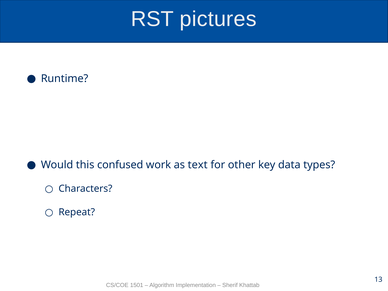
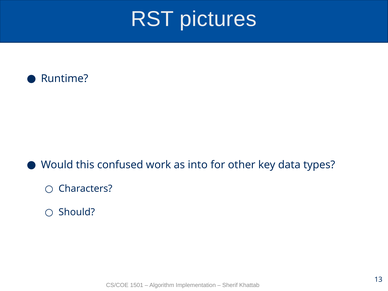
text: text -> into
Repeat: Repeat -> Should
